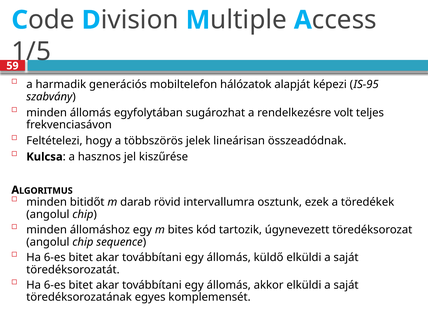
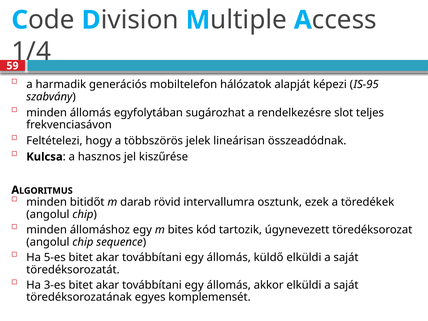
1/5: 1/5 -> 1/4
volt: volt -> slot
6-es at (55, 257): 6-es -> 5-es
6-es at (55, 285): 6-es -> 3-es
